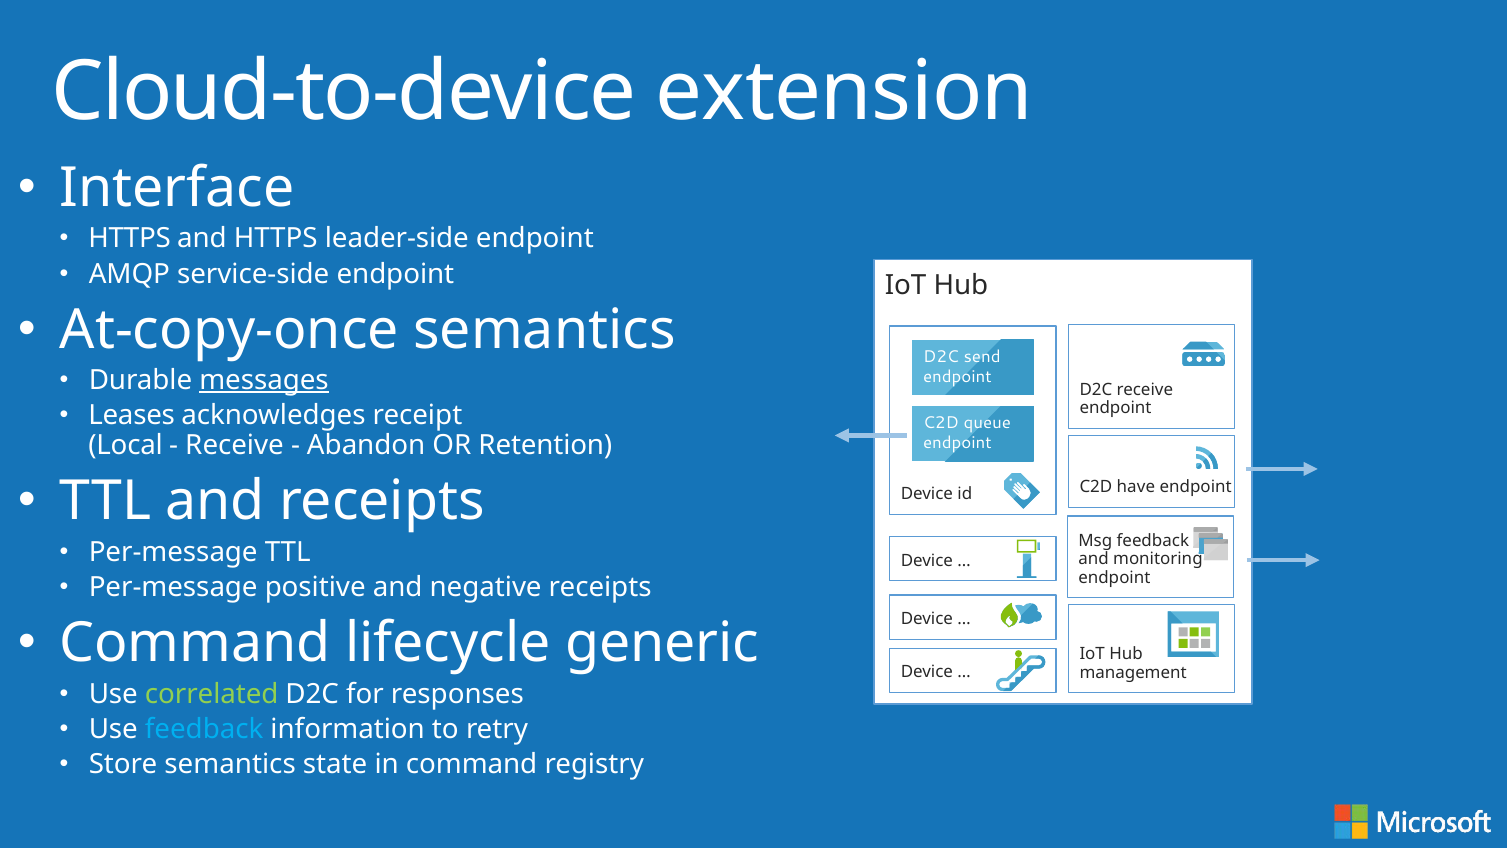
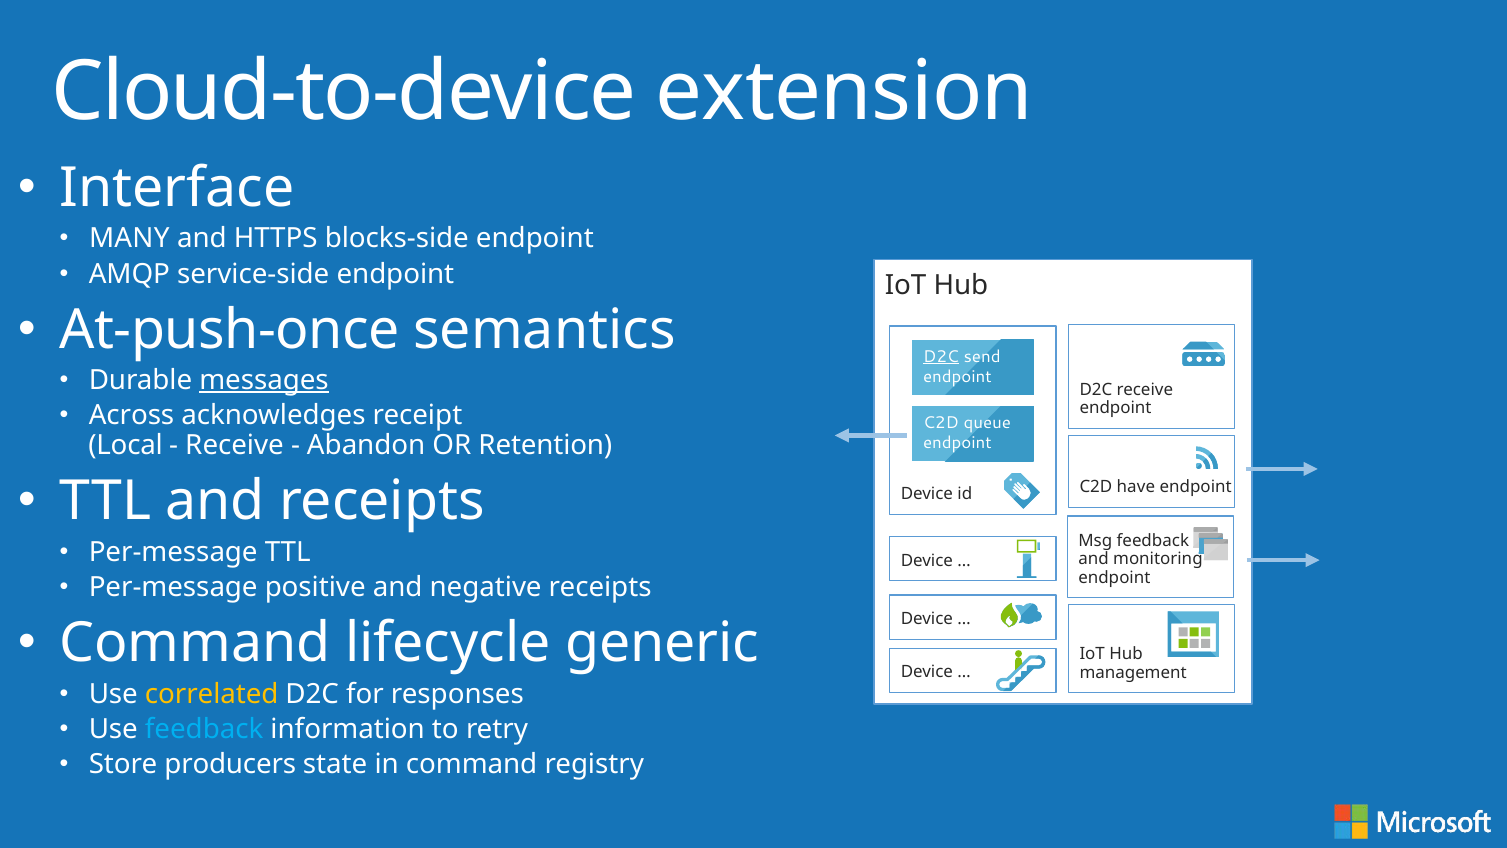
HTTPS at (130, 238): HTTPS -> MANY
leader-side: leader-side -> blocks-side
At-copy-once: At-copy-once -> At-push-once
D2C at (941, 356) underline: none -> present
Leases: Leases -> Across
correlated colour: light green -> yellow
Store semantics: semantics -> producers
